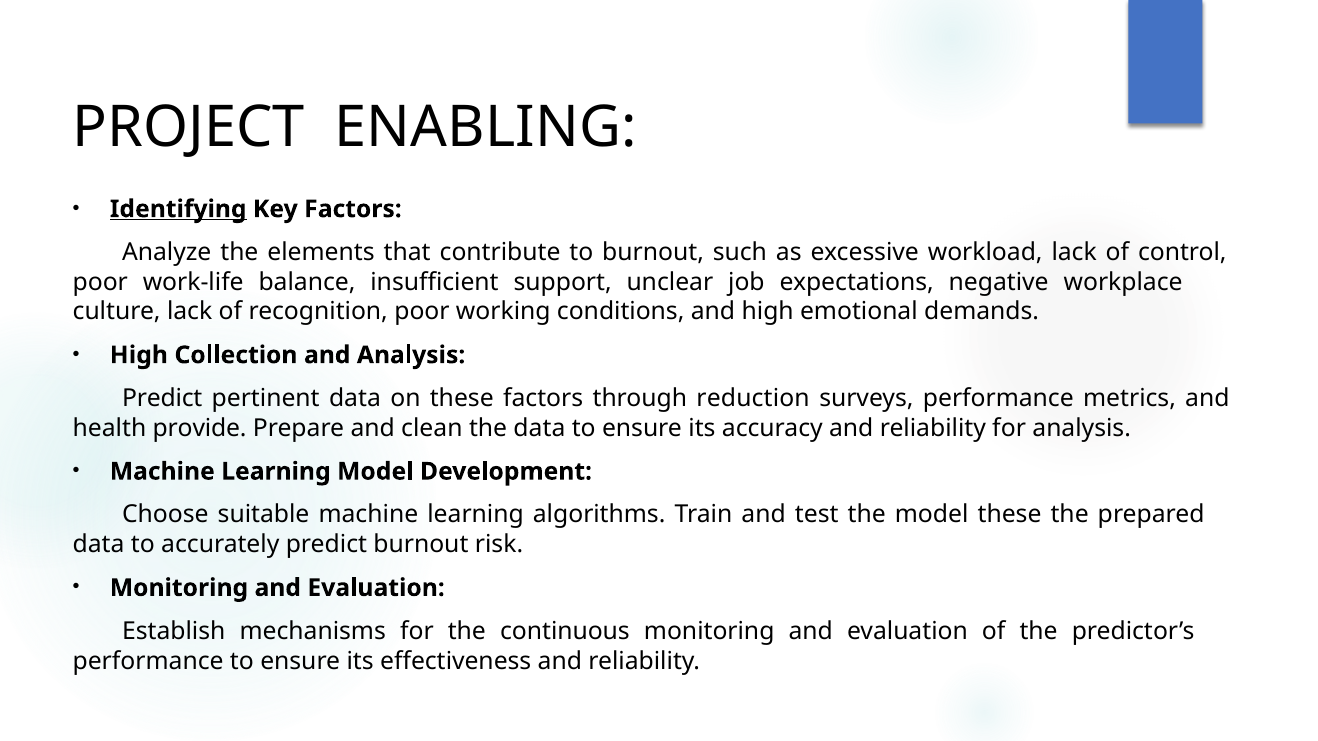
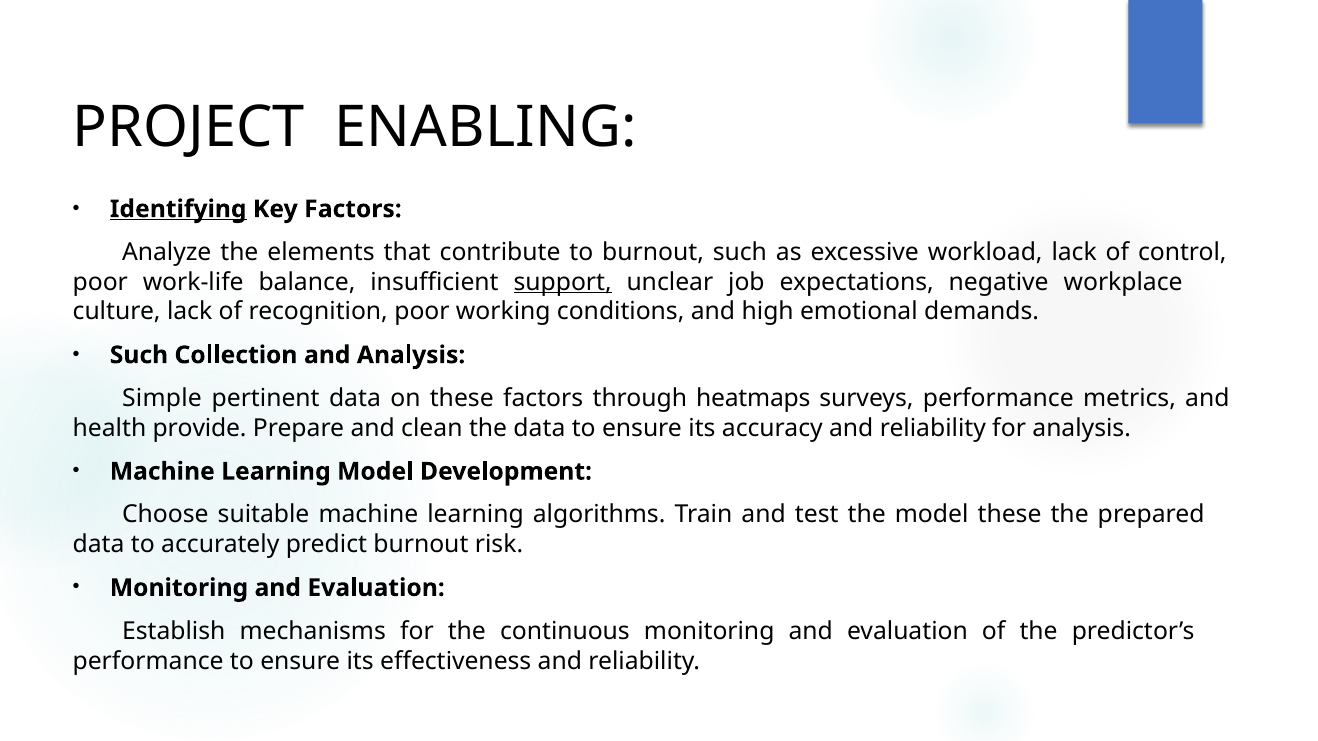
support underline: none -> present
High at (139, 355): High -> Such
Predict at (162, 399): Predict -> Simple
reduction: reduction -> heatmaps
